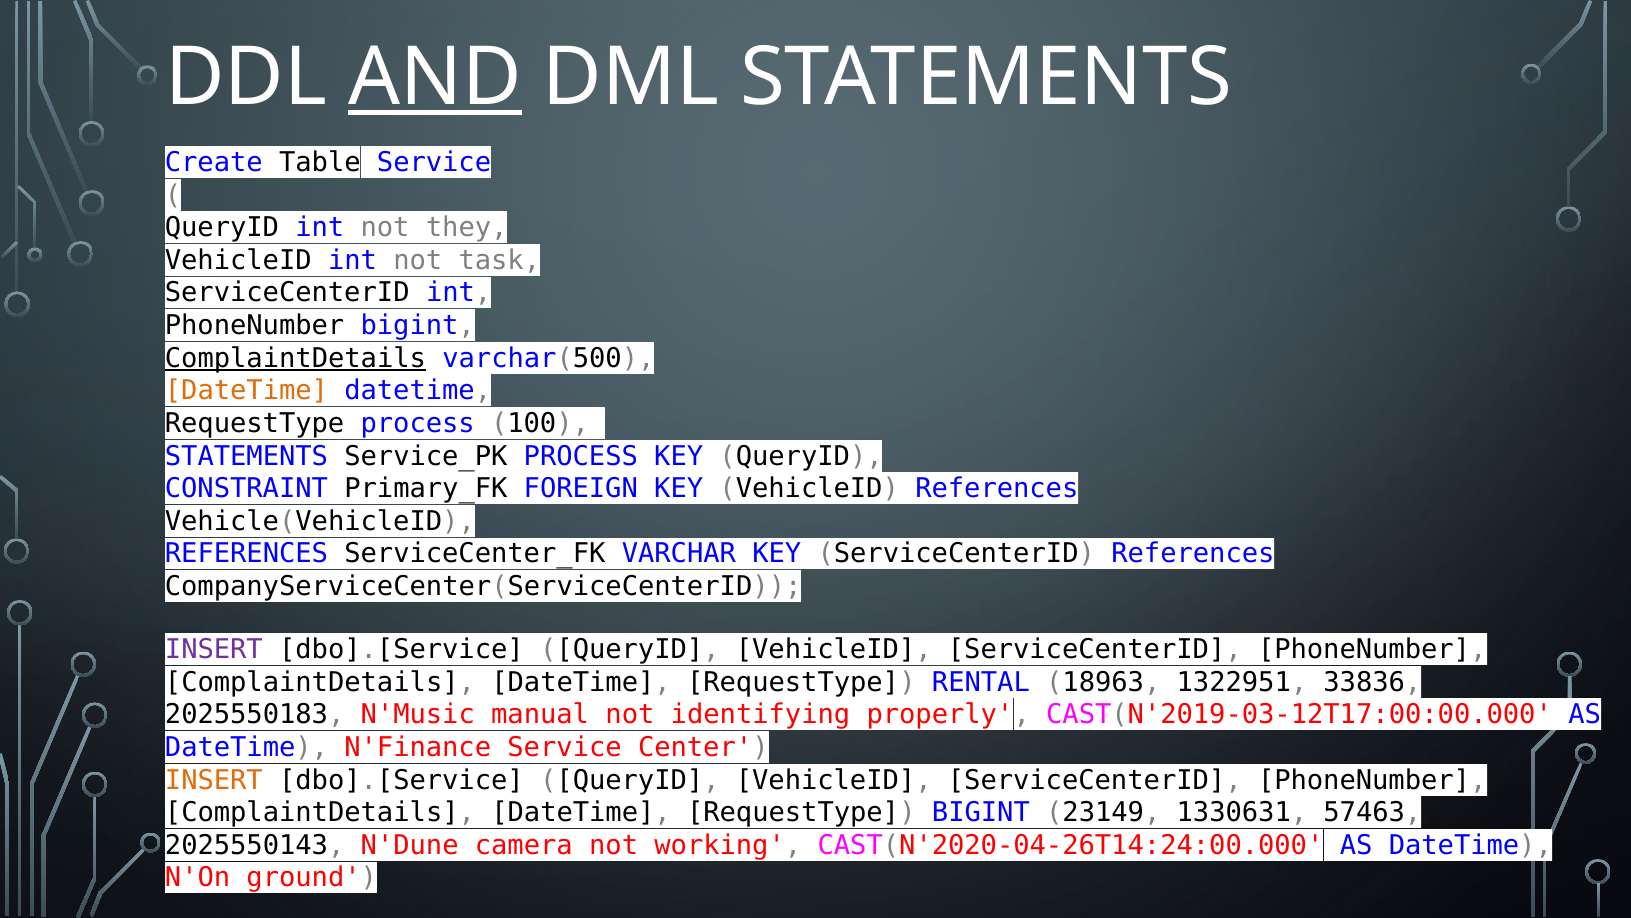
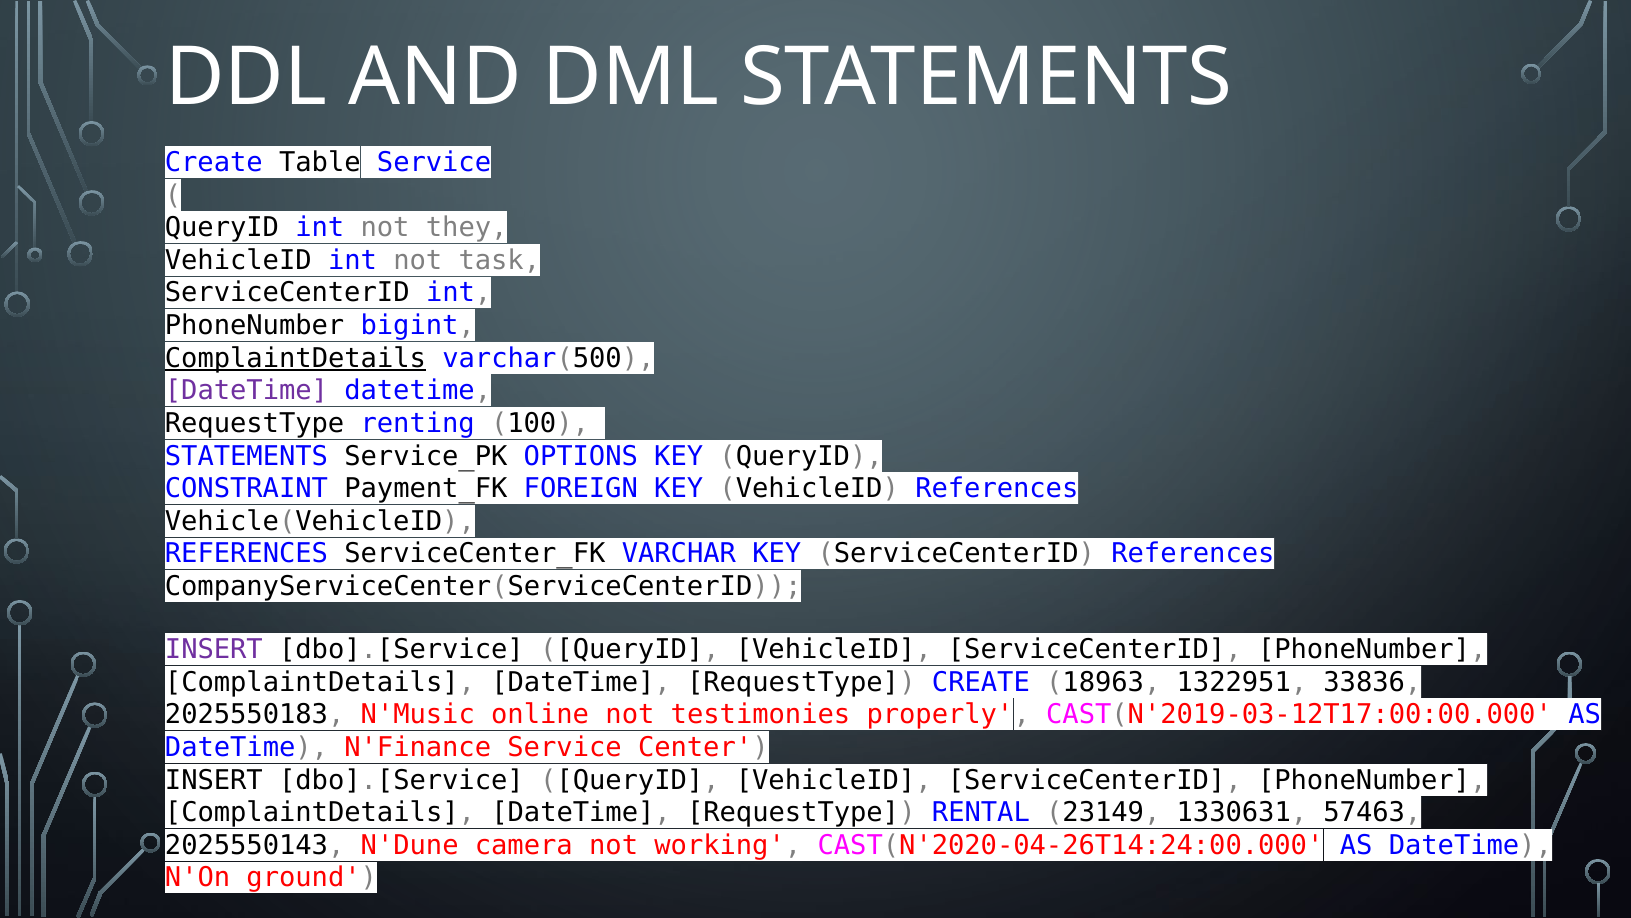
AND underline: present -> none
DateTime at (246, 391) colour: orange -> purple
RequestType process: process -> renting
Service_PK PROCESS: PROCESS -> OPTIONS
Primary_FK: Primary_FK -> Payment_FK
RequestType RENTAL: RENTAL -> CREATE
manual: manual -> online
identifying: identifying -> testimonies
INSERT at (214, 780) colour: orange -> black
RequestType BIGINT: BIGINT -> RENTAL
